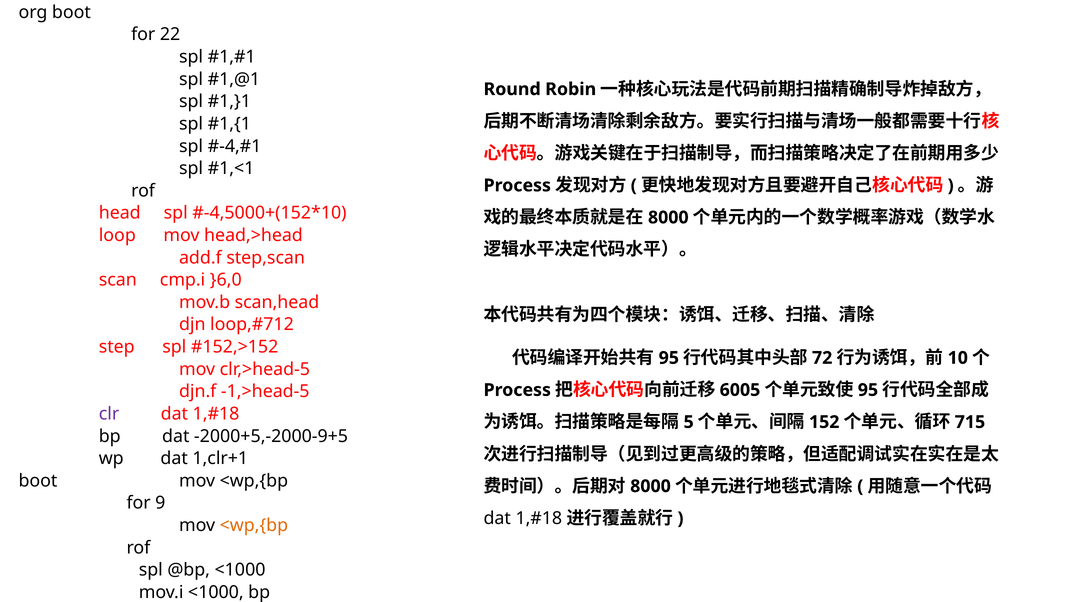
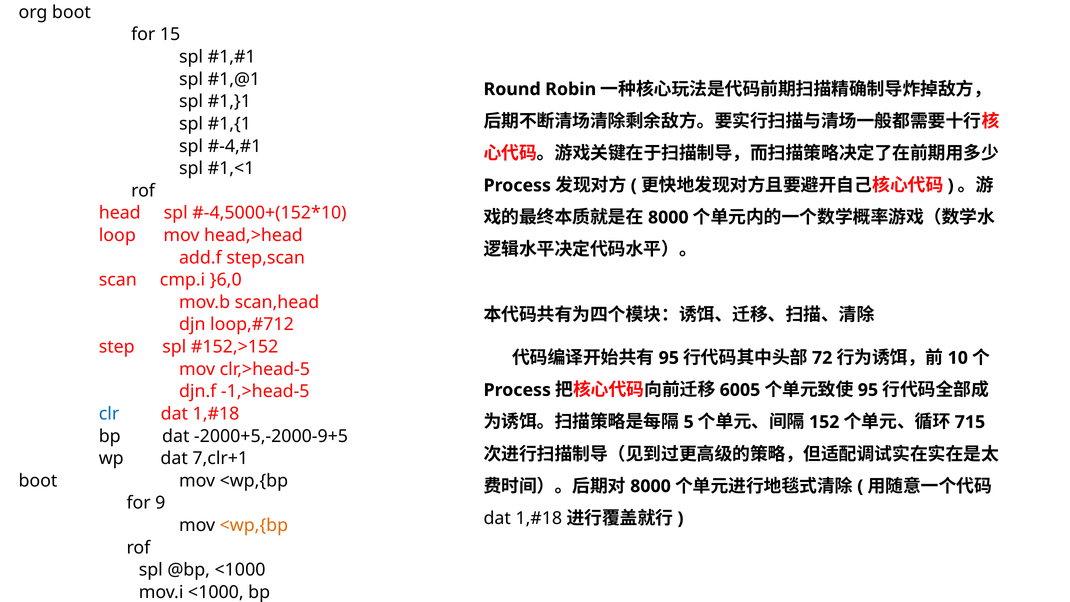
22: 22 -> 15
clr colour: purple -> blue
1,clr+1: 1,clr+1 -> 7,clr+1
